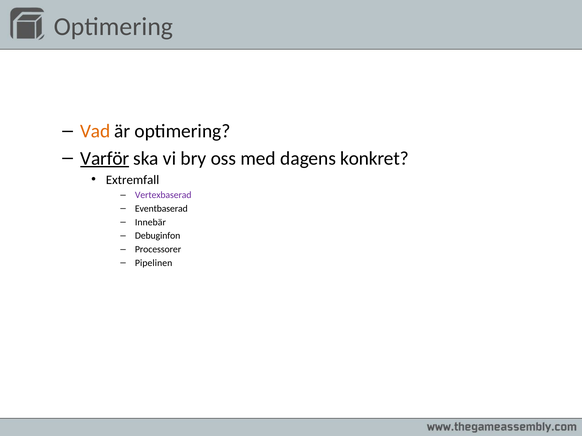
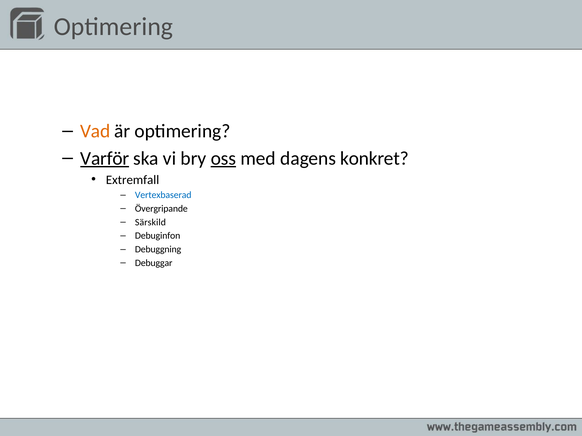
oss underline: none -> present
Vertexbaserad colour: purple -> blue
Eventbaserad: Eventbaserad -> Övergripande
Innebär: Innebär -> Särskild
Processorer: Processorer -> Debuggning
Pipelinen: Pipelinen -> Debuggar
